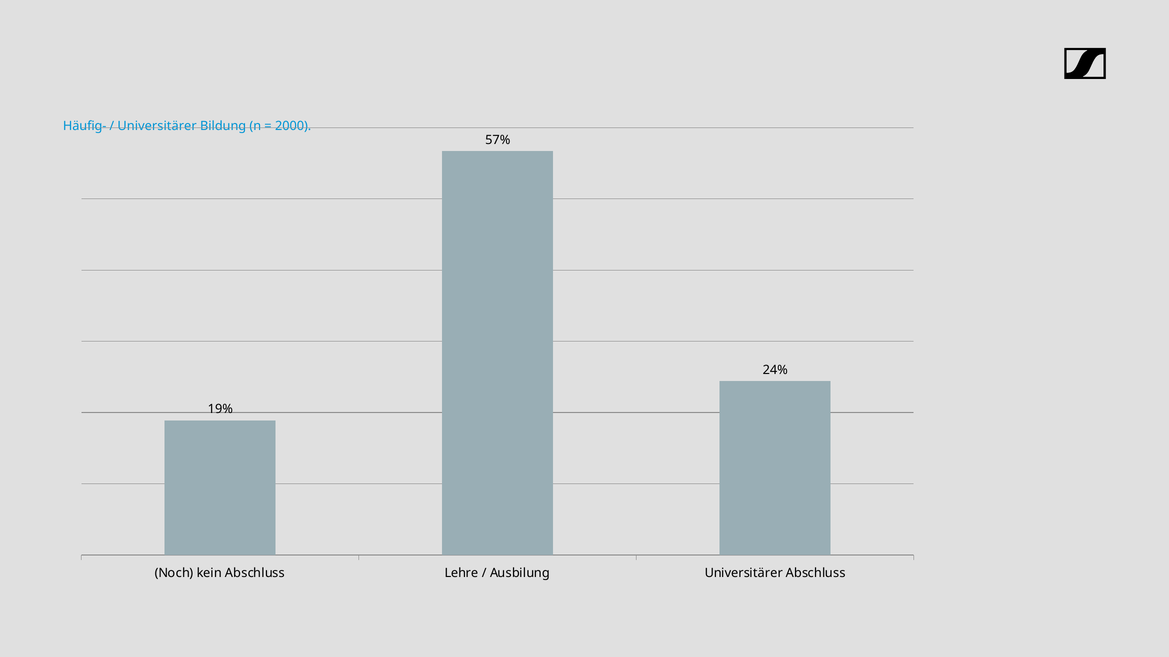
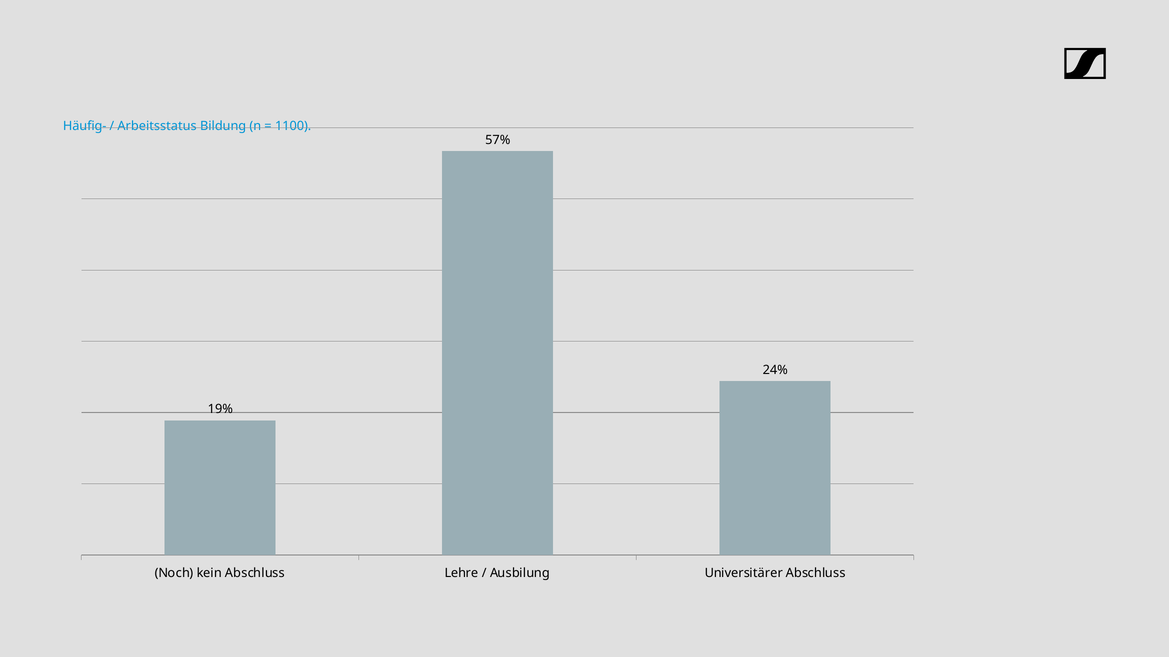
Universitärer at (157, 126): Universitärer -> Arbeitsstatus
2000: 2000 -> 1100
